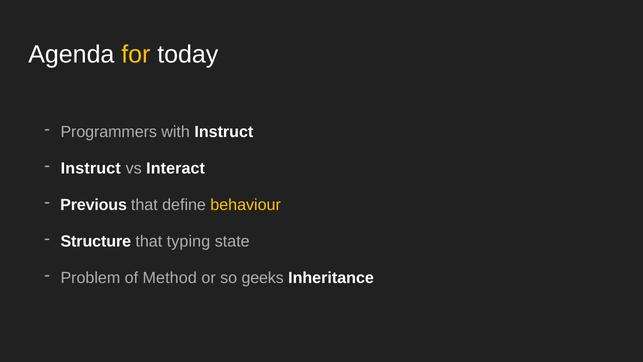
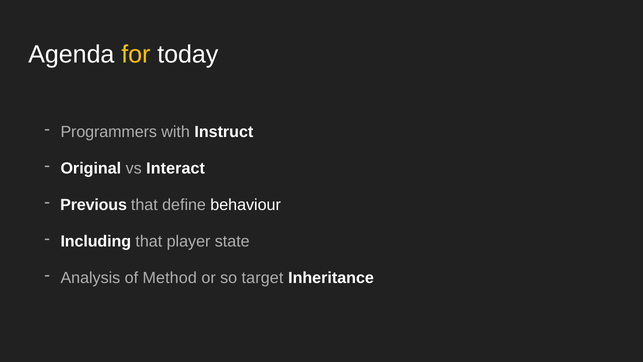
Instruct at (91, 168): Instruct -> Original
behaviour colour: yellow -> white
Structure: Structure -> Including
typing: typing -> player
Problem: Problem -> Analysis
geeks: geeks -> target
